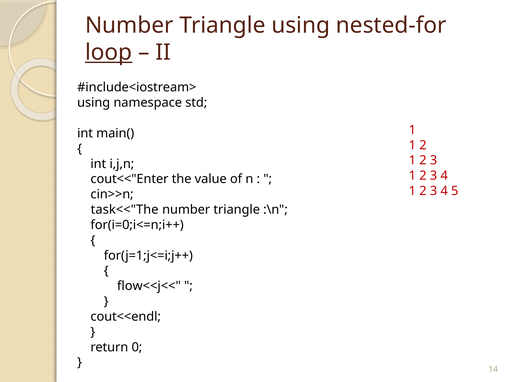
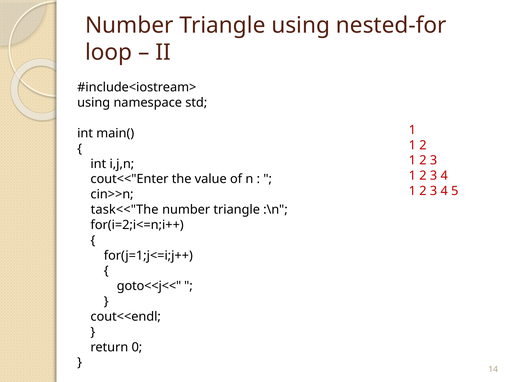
loop underline: present -> none
for(i=0;i<=n;i++: for(i=0;i<=n;i++ -> for(i=2;i<=n;i++
flow<<j<<: flow<<j<< -> goto<<j<<
